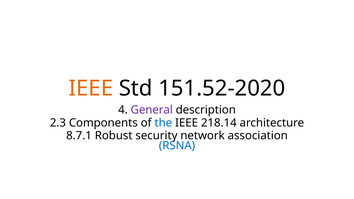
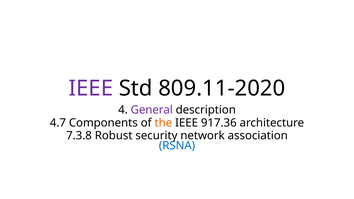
IEEE at (91, 88) colour: orange -> purple
151.52-2020: 151.52-2020 -> 809.11-2020
2.3: 2.3 -> 4.7
the colour: blue -> orange
218.14: 218.14 -> 917.36
8.7.1: 8.7.1 -> 7.3.8
